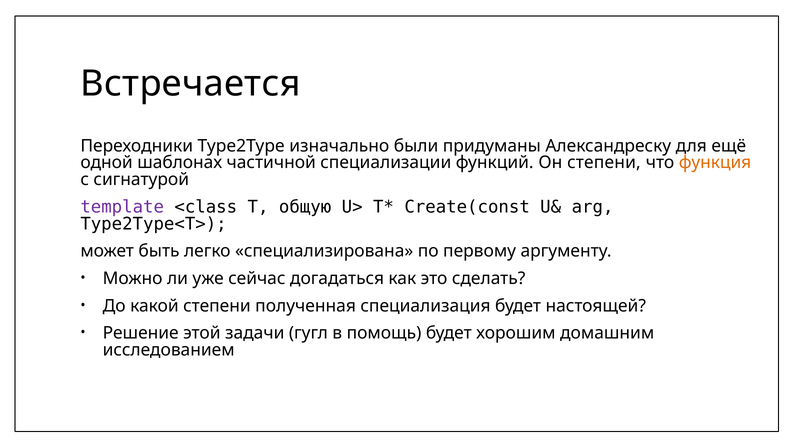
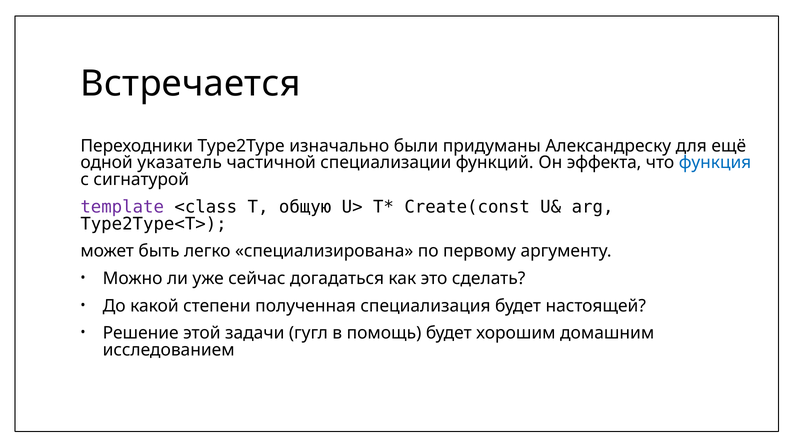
шаблонах: шаблонах -> указатель
Он степени: степени -> эффекта
функция colour: orange -> blue
